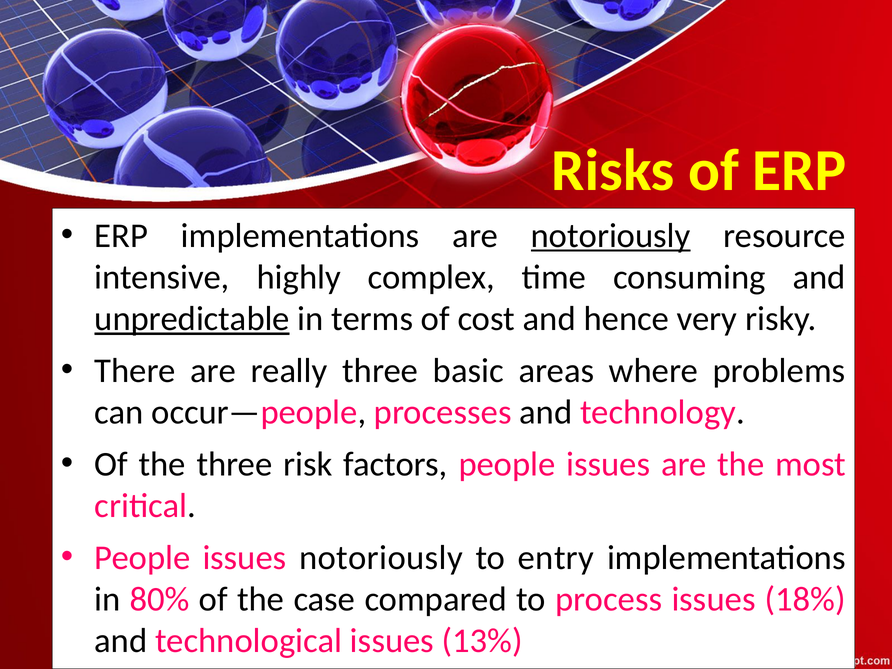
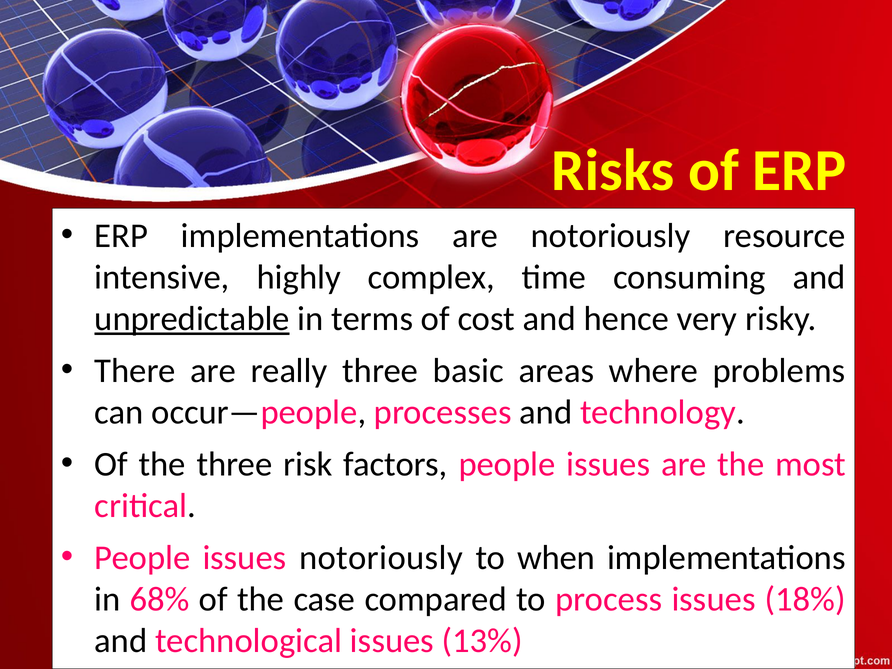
notoriously at (611, 236) underline: present -> none
entry: entry -> when
80%: 80% -> 68%
